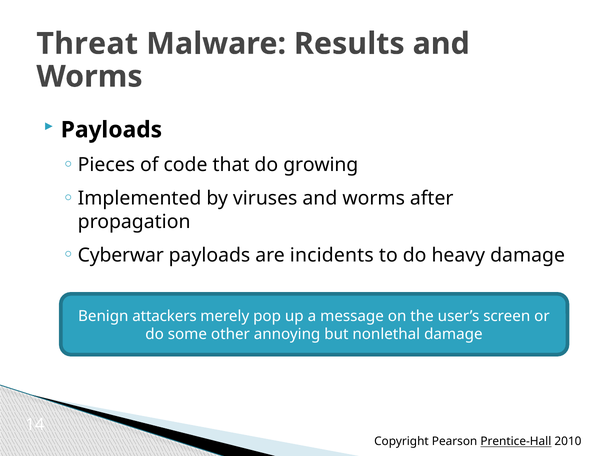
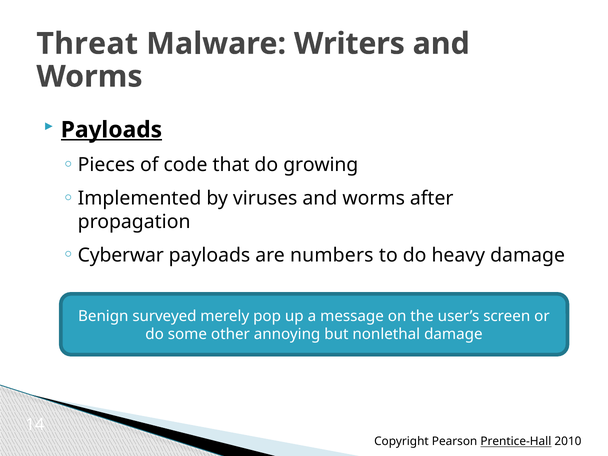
Results: Results -> Writers
Payloads at (111, 130) underline: none -> present
incidents: incidents -> numbers
attackers: attackers -> surveyed
